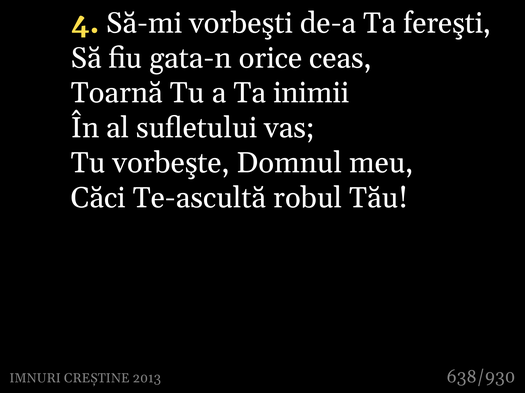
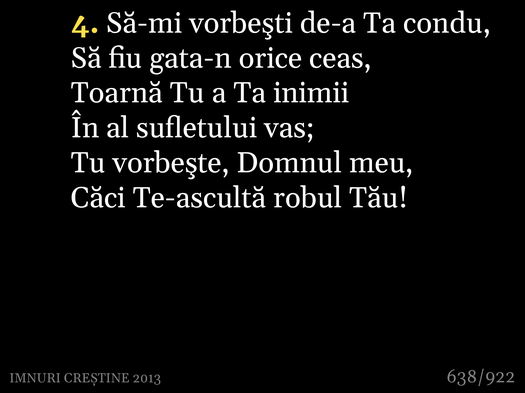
fereşti: fereşti -> condu
638/930: 638/930 -> 638/922
